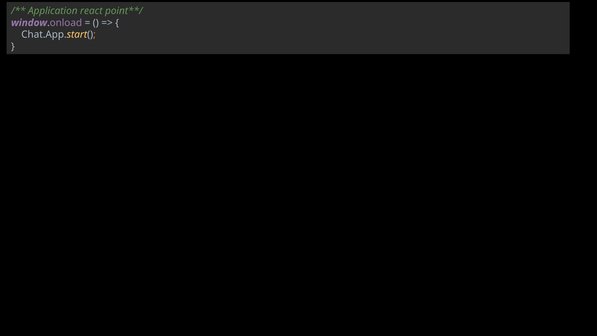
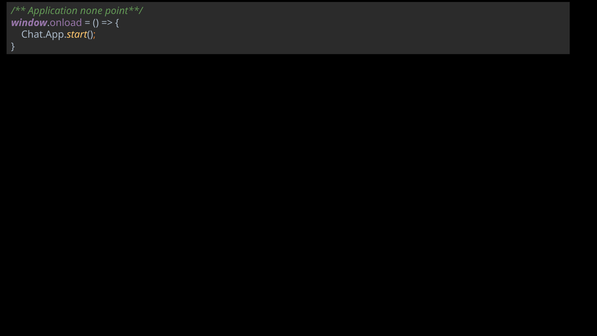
react: react -> none
